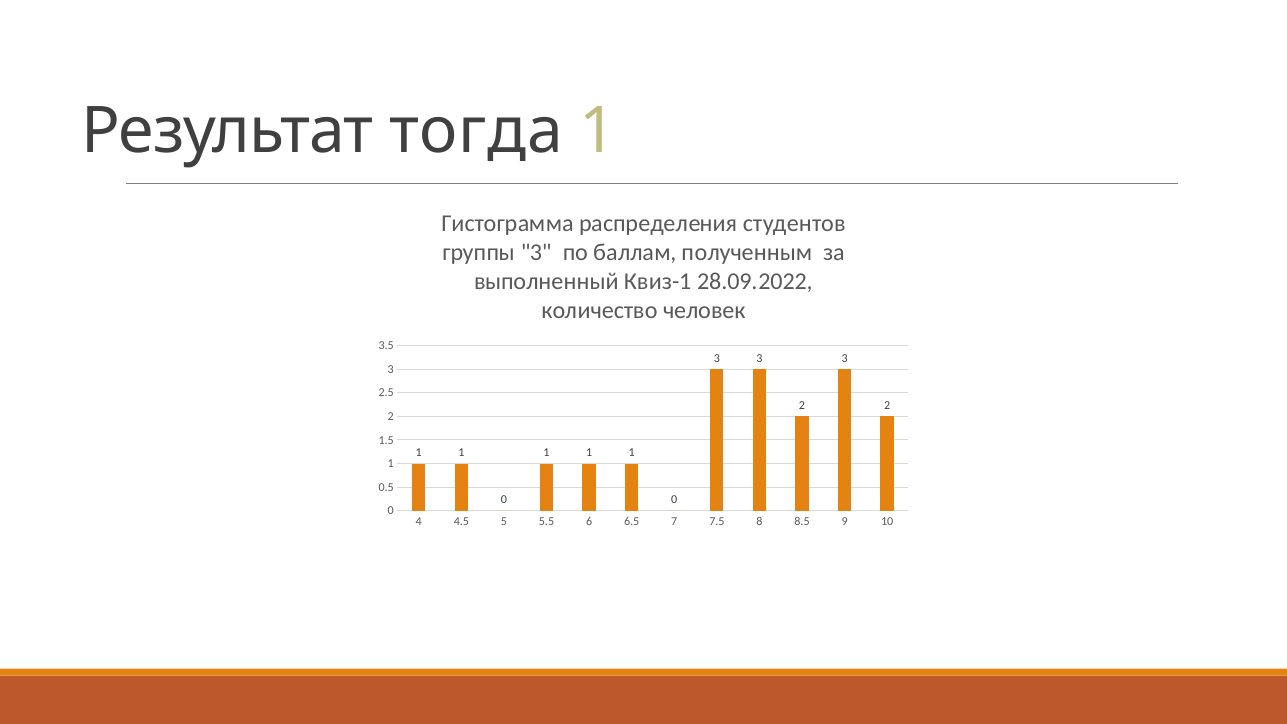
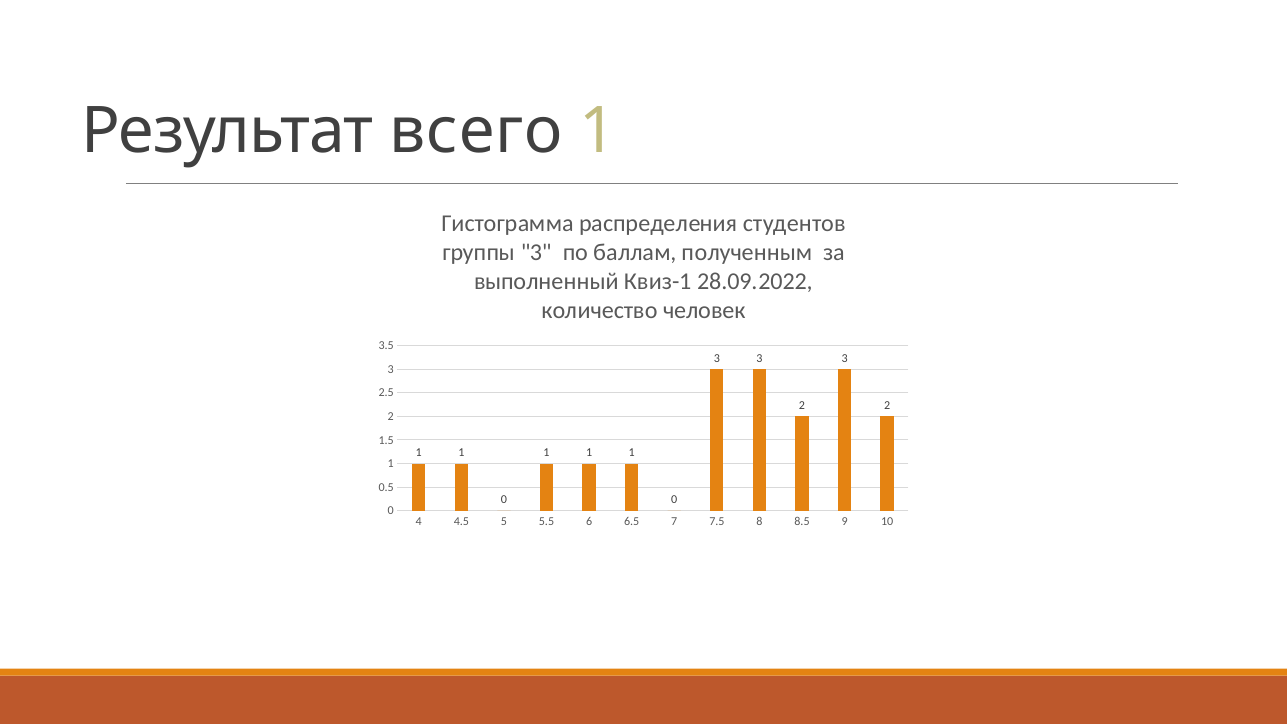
тогда: тогда -> всего
